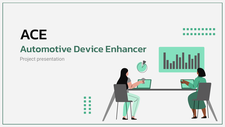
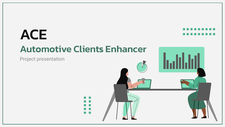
Device: Device -> Clients
